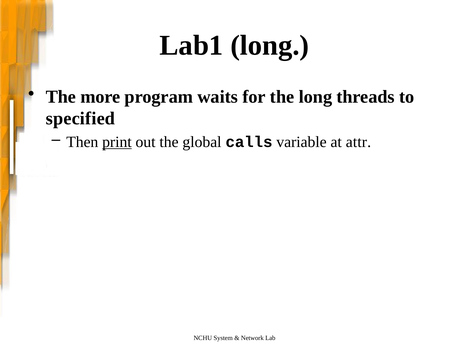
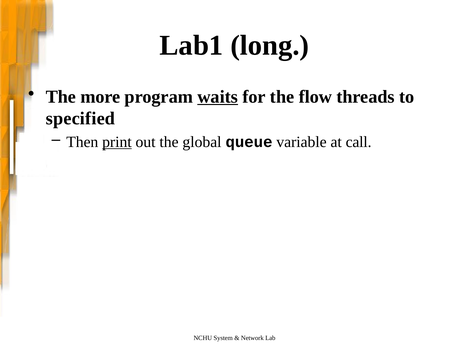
waits underline: none -> present
the long: long -> flow
calls: calls -> queue
attr: attr -> call
